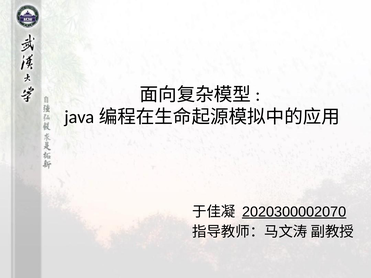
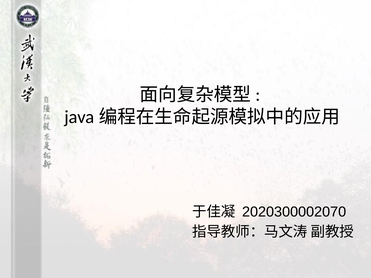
2020300002070 underline: present -> none
